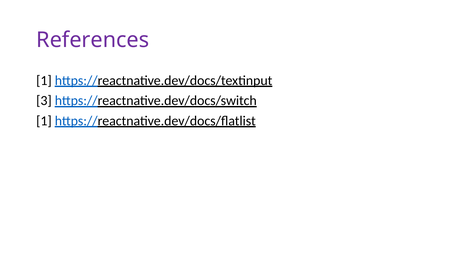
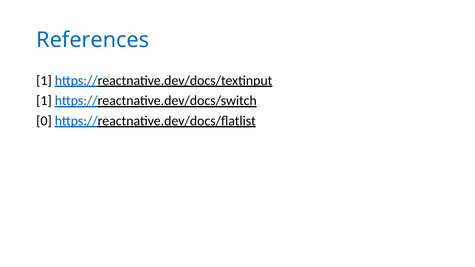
References colour: purple -> blue
3 at (44, 101): 3 -> 1
1 at (44, 121): 1 -> 0
